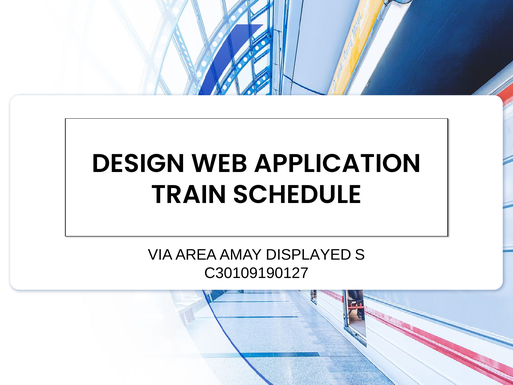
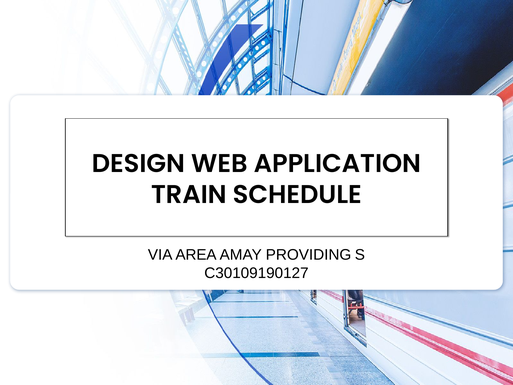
DISPLAYED: DISPLAYED -> PROVIDING
